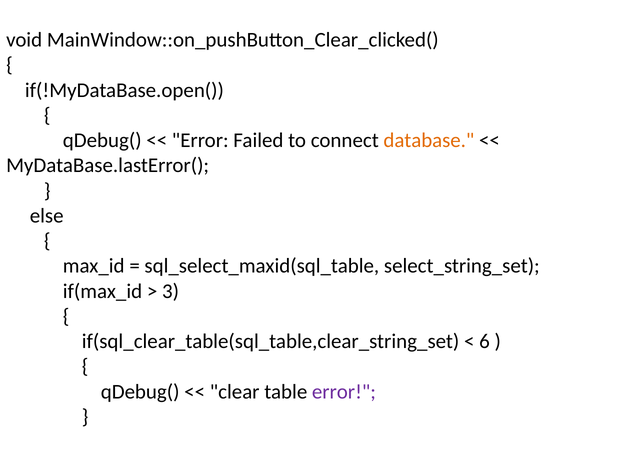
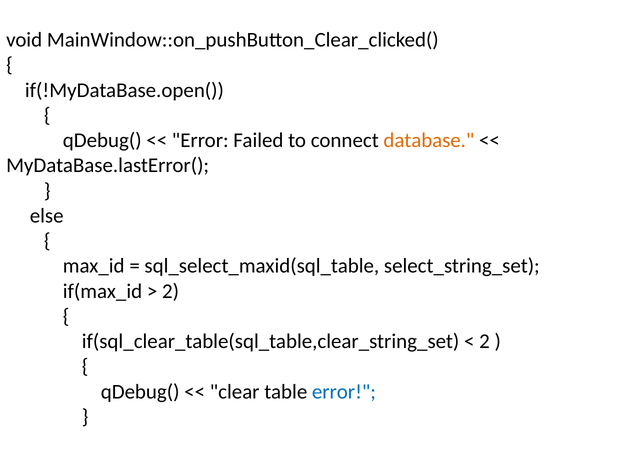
3 at (171, 291): 3 -> 2
6 at (484, 341): 6 -> 2
error at (344, 392) colour: purple -> blue
